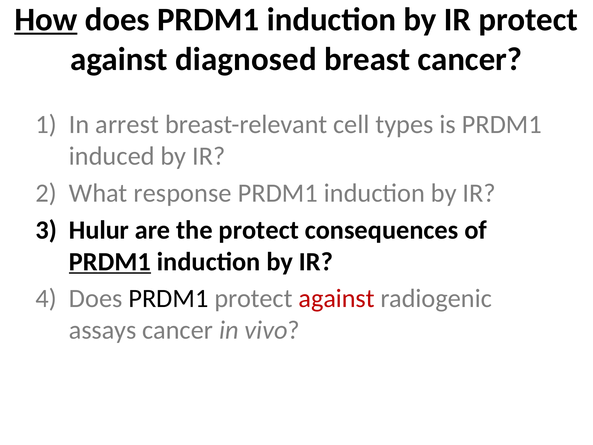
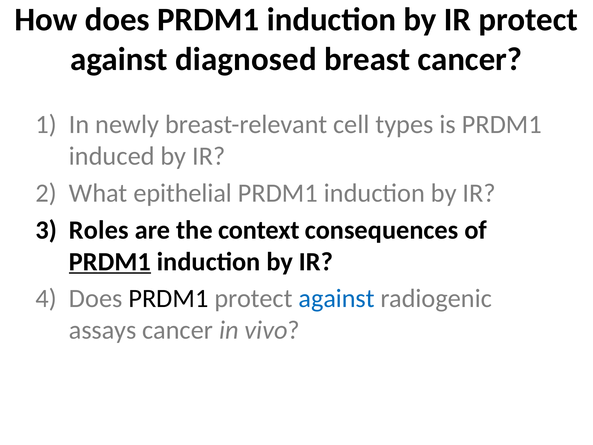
How underline: present -> none
arrest: arrest -> newly
response: response -> epithelial
Hulur: Hulur -> Roles
the protect: protect -> context
against at (337, 298) colour: red -> blue
